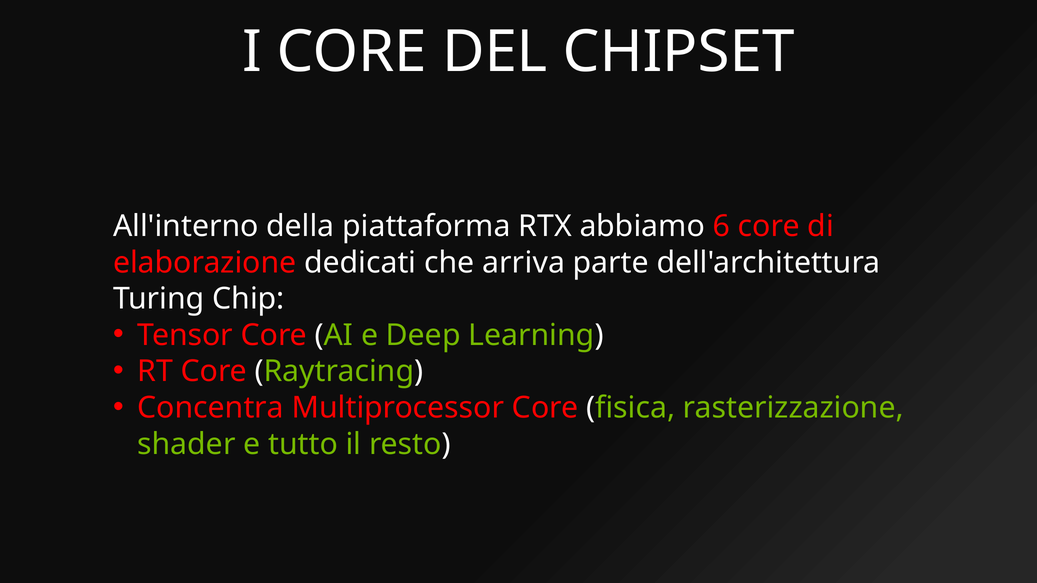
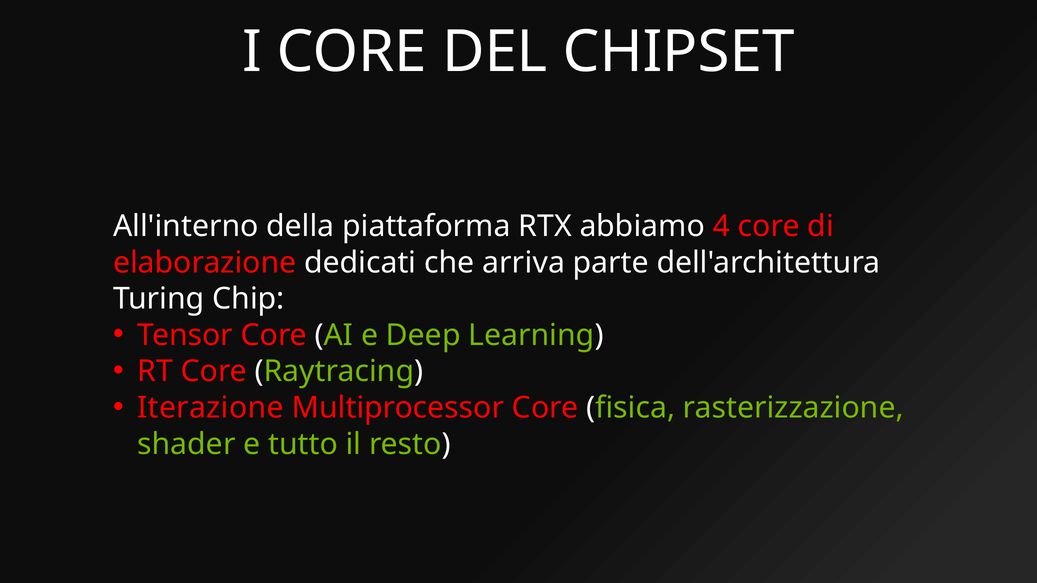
6: 6 -> 4
Concentra: Concentra -> Iterazione
